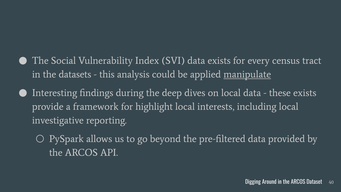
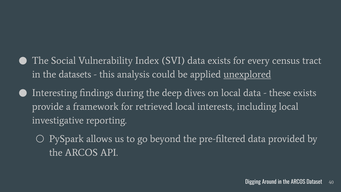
manipulate: manipulate -> unexplored
highlight: highlight -> retrieved
